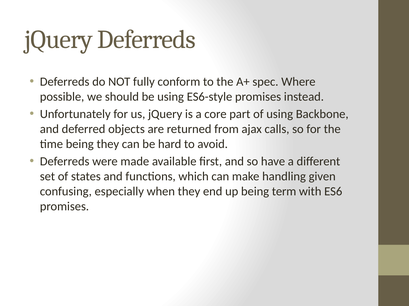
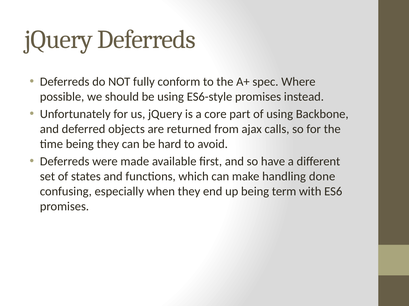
given: given -> done
